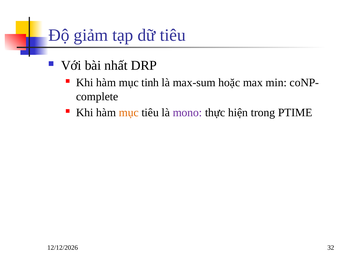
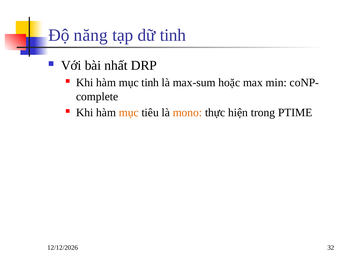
giảm: giảm -> năng
dữ tiêu: tiêu -> tinh
mono colour: purple -> orange
